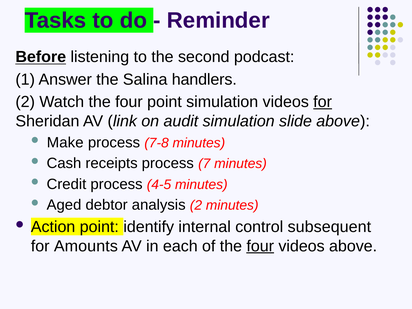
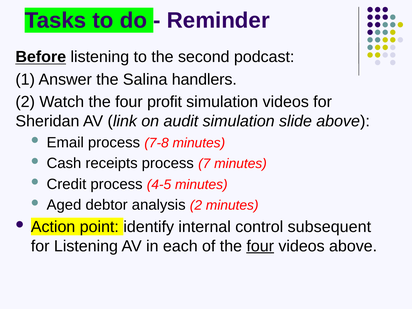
four point: point -> profit
for at (323, 102) underline: present -> none
Make: Make -> Email
for Amounts: Amounts -> Listening
